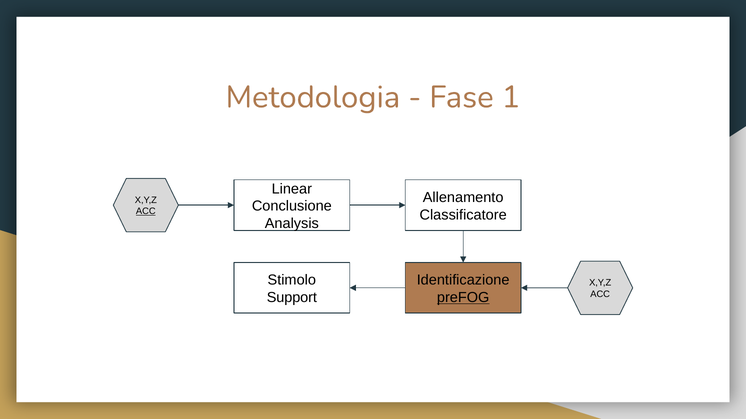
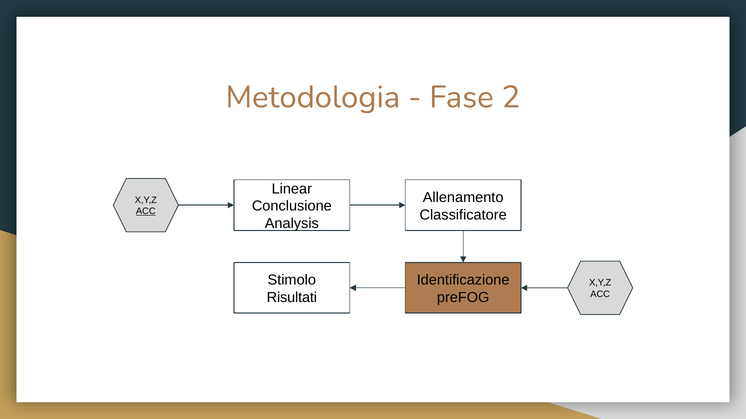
1: 1 -> 2
Support: Support -> Risultati
preFOG underline: present -> none
